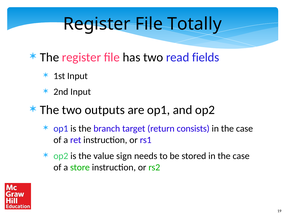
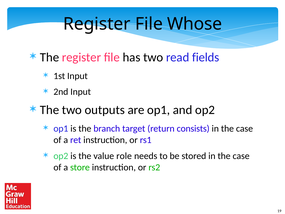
Totally: Totally -> Whose
sign: sign -> role
